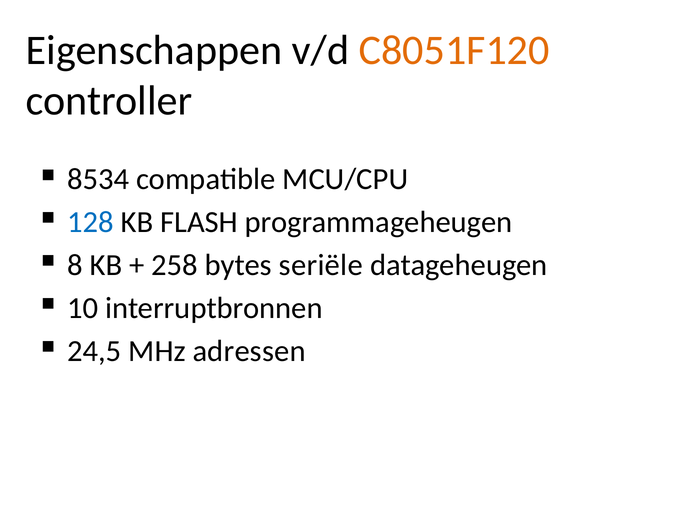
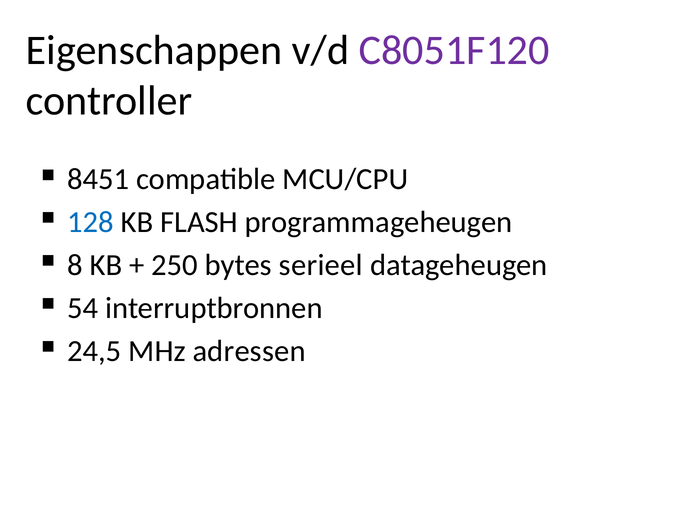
C8051F120 colour: orange -> purple
8534: 8534 -> 8451
258: 258 -> 250
seriële: seriële -> serieel
10: 10 -> 54
